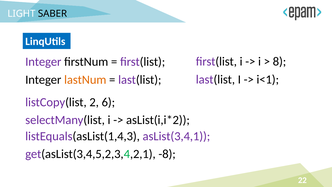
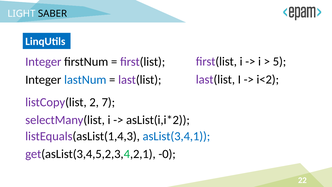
8: 8 -> 5
i<1: i<1 -> i<2
lastNum colour: orange -> blue
6: 6 -> 7
asList(3,4,1 colour: purple -> blue
-8: -8 -> -0
